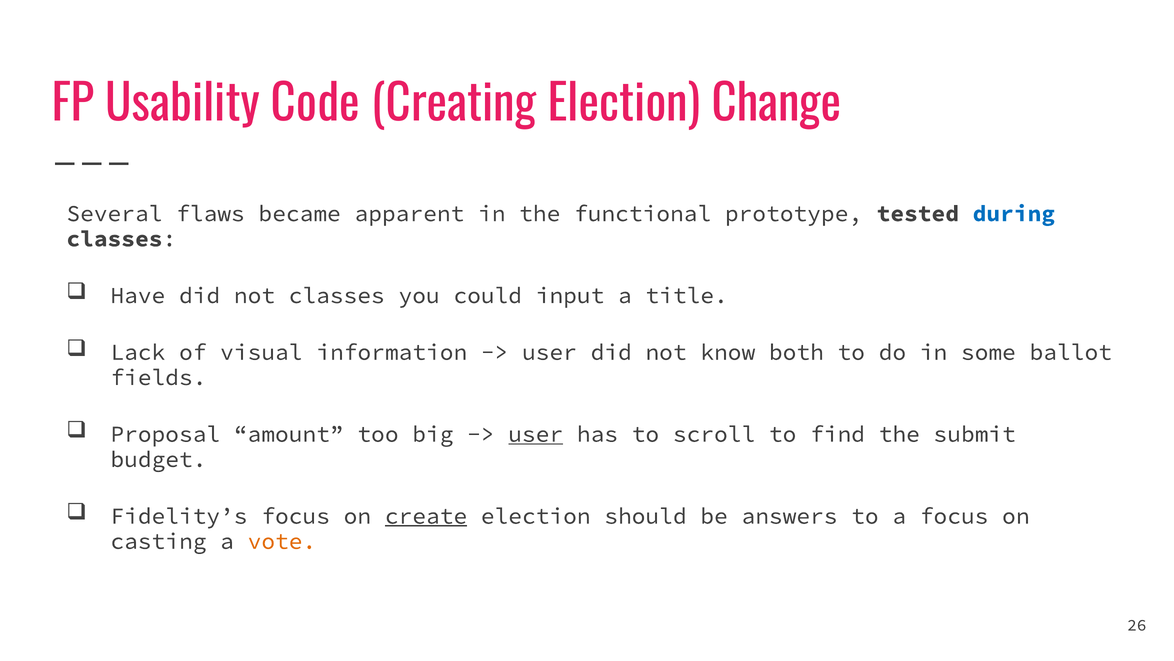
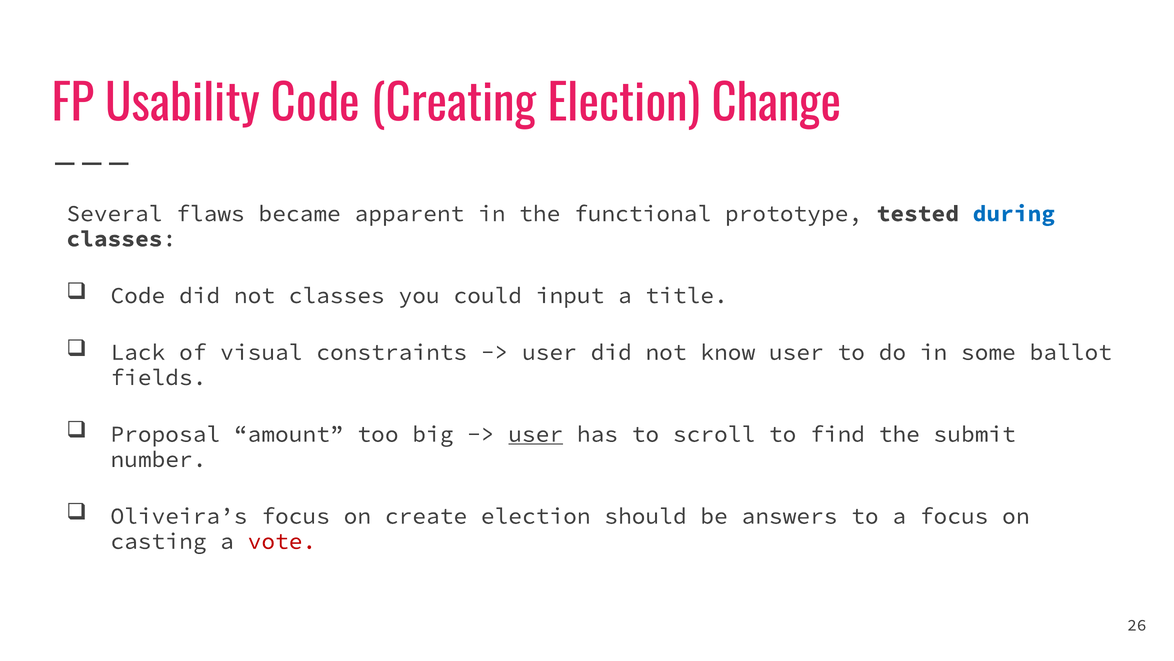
Have at (138, 295): Have -> Code
information: information -> constraints
know both: both -> user
budget: budget -> number
Fidelity’s: Fidelity’s -> Oliveira’s
create underline: present -> none
vote colour: orange -> red
